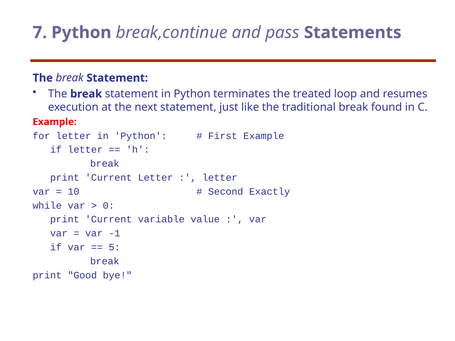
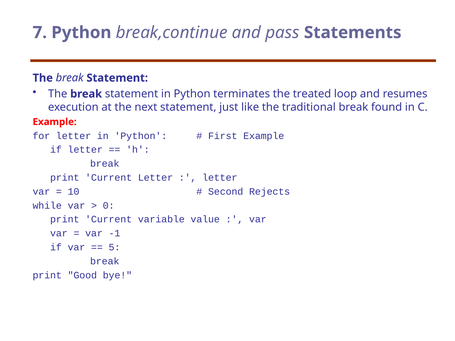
Exactly: Exactly -> Rejects
